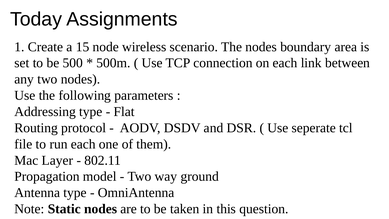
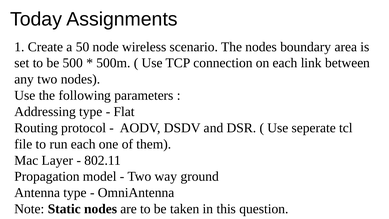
15: 15 -> 50
